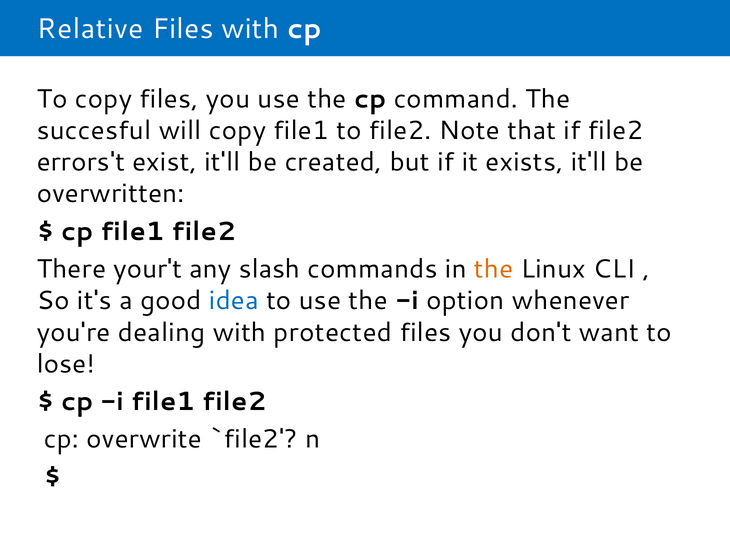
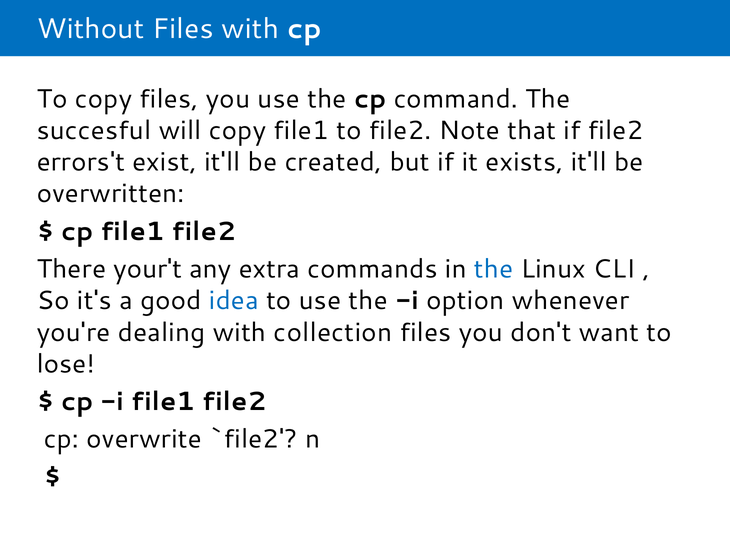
Relative: Relative -> Without
slash: slash -> extra
the at (494, 269) colour: orange -> blue
protected: protected -> collection
